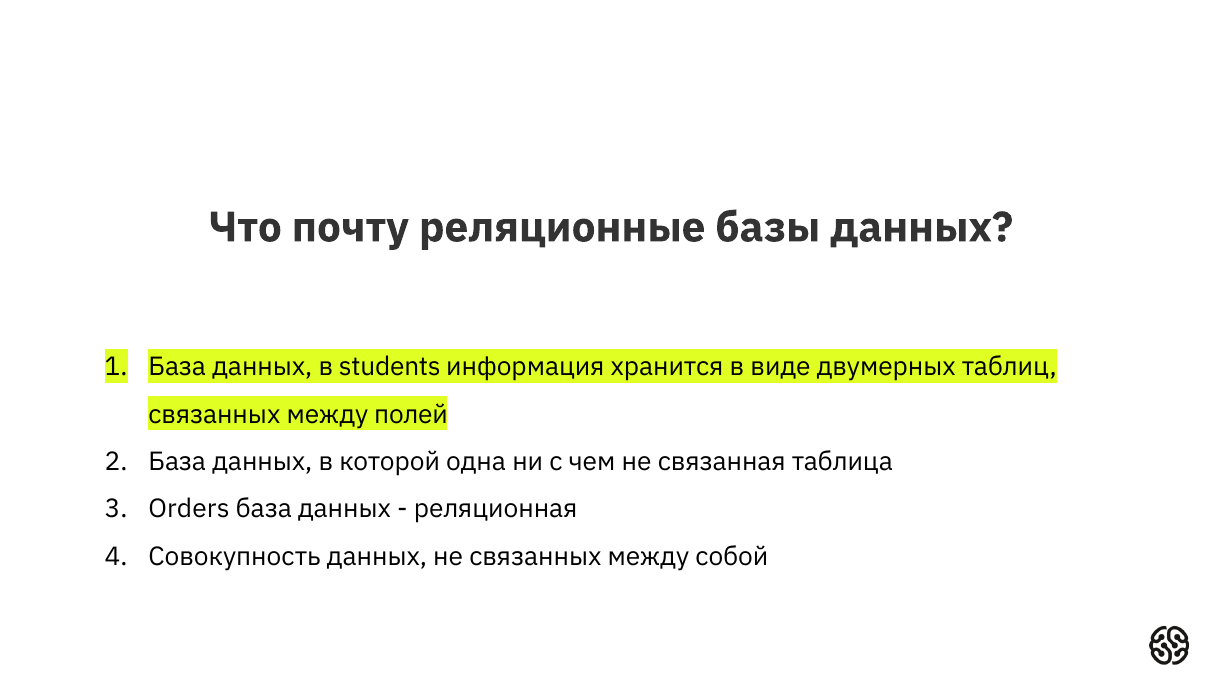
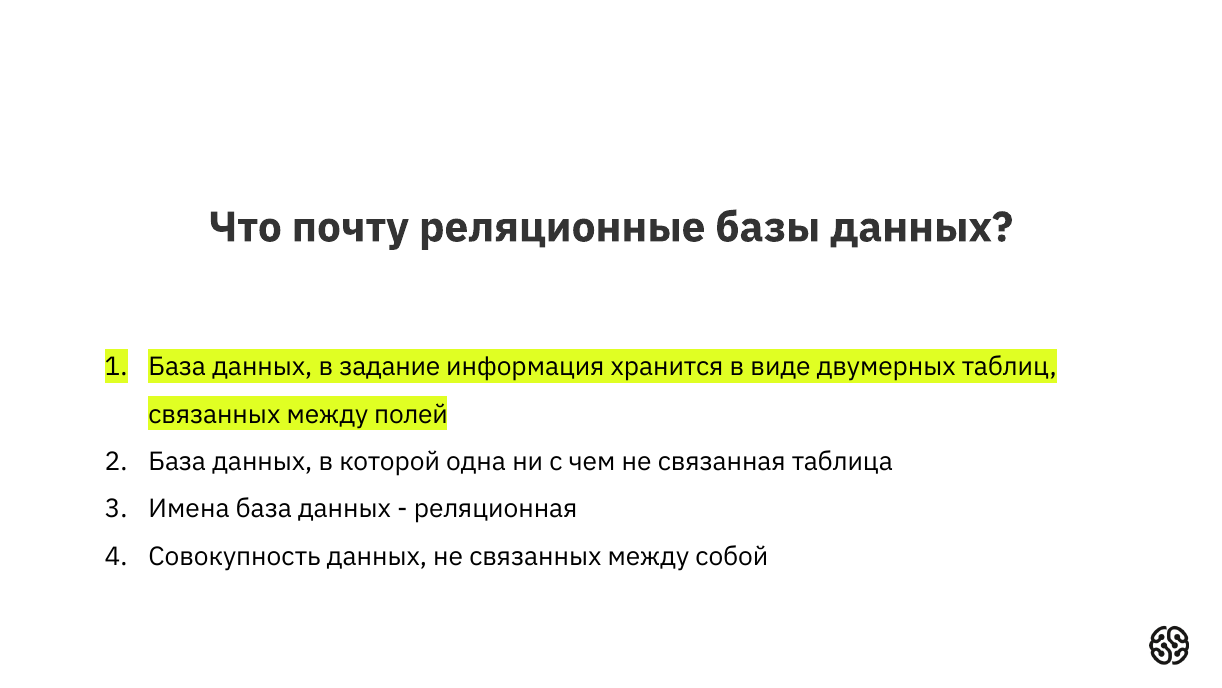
students: students -> задание
Orders: Orders -> Имена
